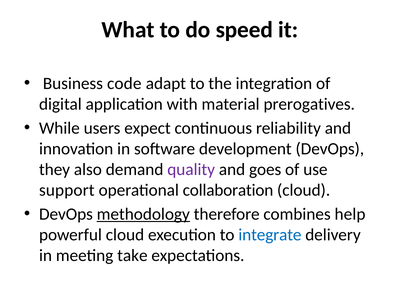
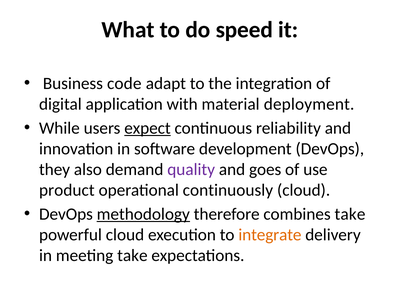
prerogatives: prerogatives -> deployment
expect underline: none -> present
support: support -> product
collaboration: collaboration -> continuously
combines help: help -> take
integrate colour: blue -> orange
